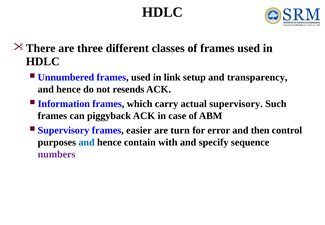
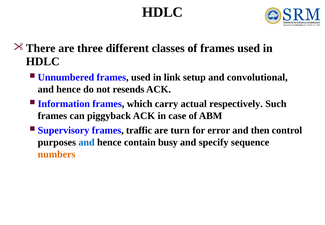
transparency: transparency -> convolutional
actual supervisory: supervisory -> respectively
easier: easier -> traffic
with: with -> busy
numbers colour: purple -> orange
